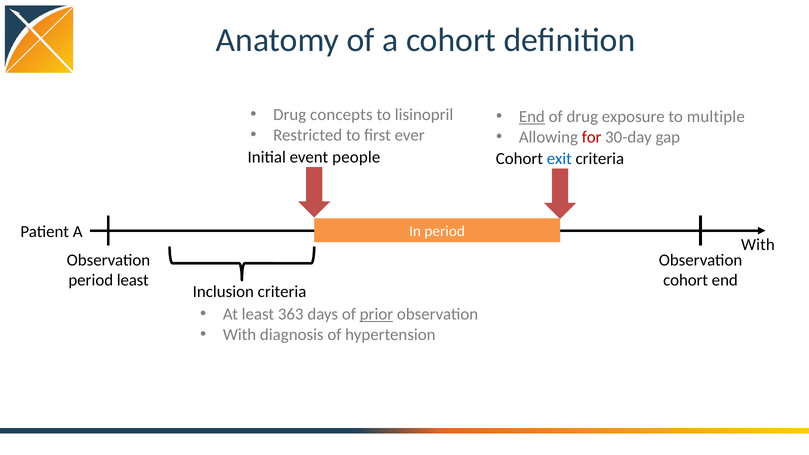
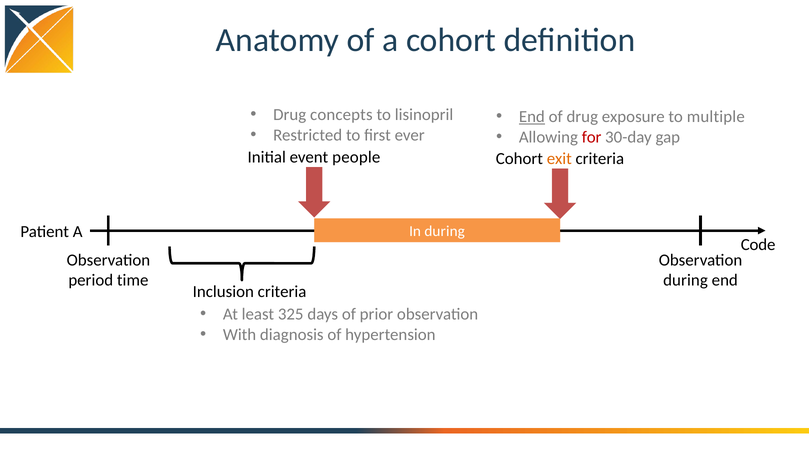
exit colour: blue -> orange
In period: period -> during
With at (758, 245): With -> Code
period least: least -> time
cohort at (686, 280): cohort -> during
363: 363 -> 325
prior underline: present -> none
